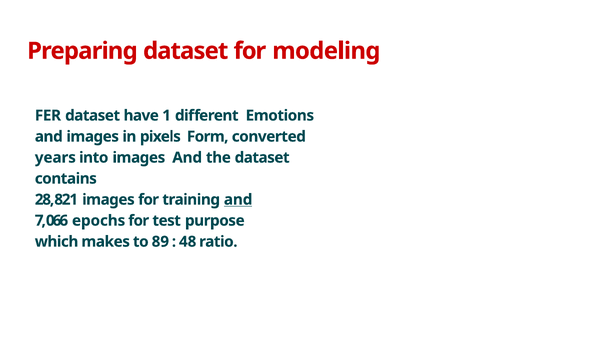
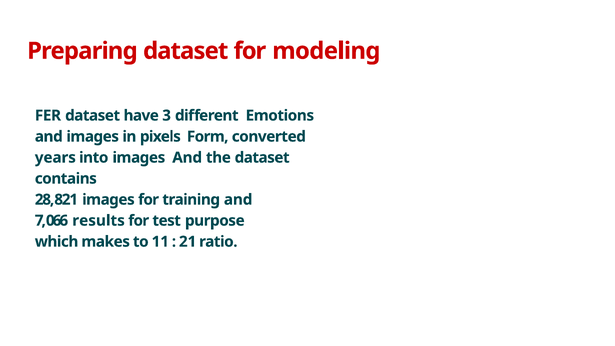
1: 1 -> 3
and at (238, 200) underline: present -> none
epochs: epochs -> results
89: 89 -> 11
48: 48 -> 21
